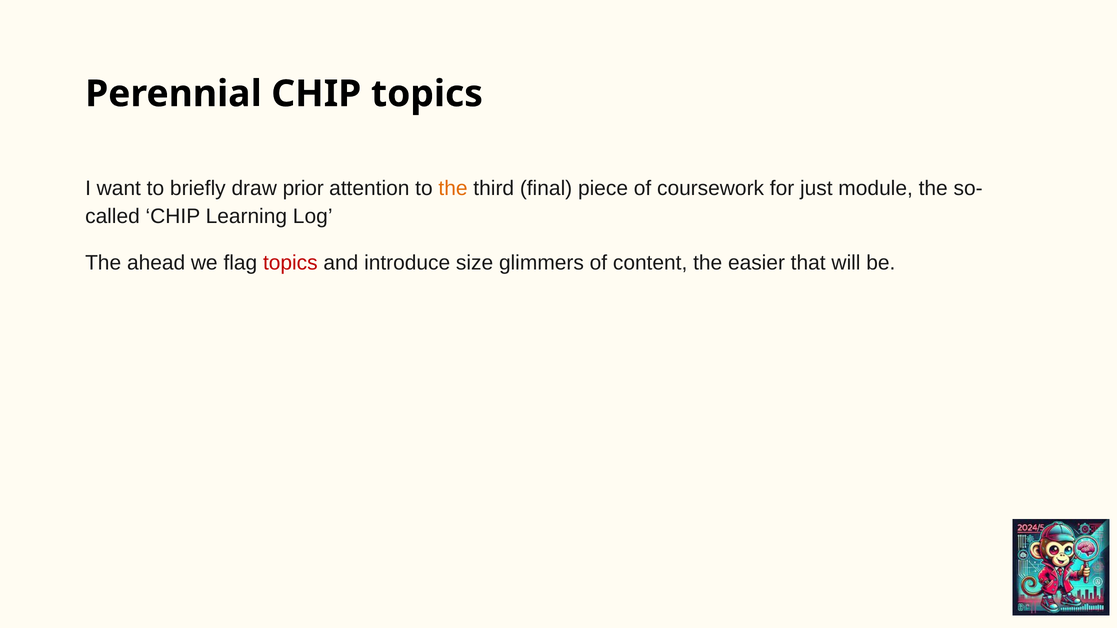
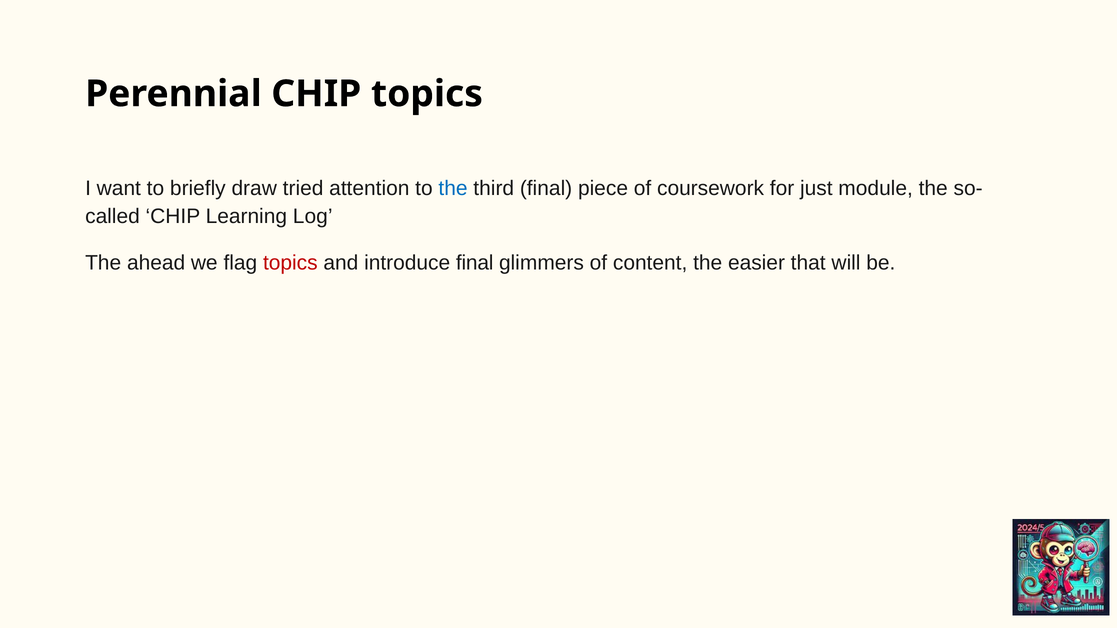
prior: prior -> tried
the at (453, 188) colour: orange -> blue
introduce size: size -> final
